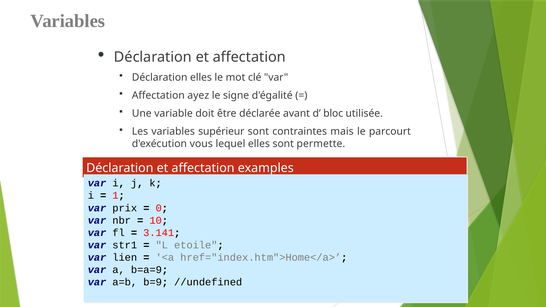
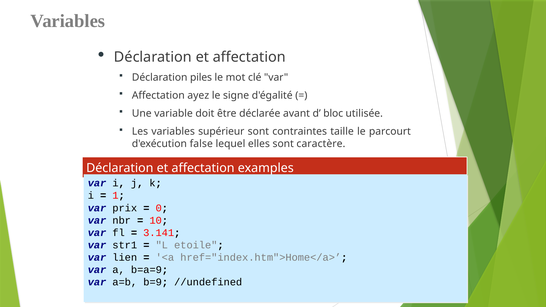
Déclaration elles: elles -> piles
mais: mais -> taille
vous: vous -> false
permette: permette -> caractère
